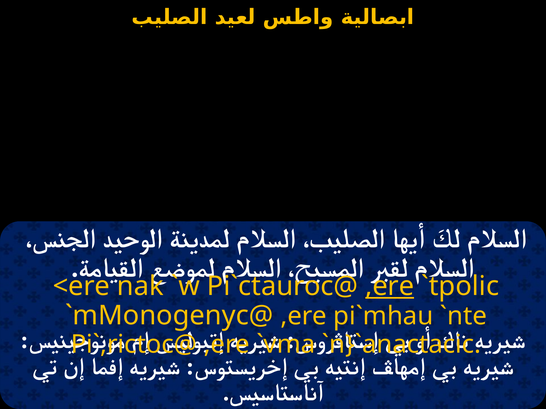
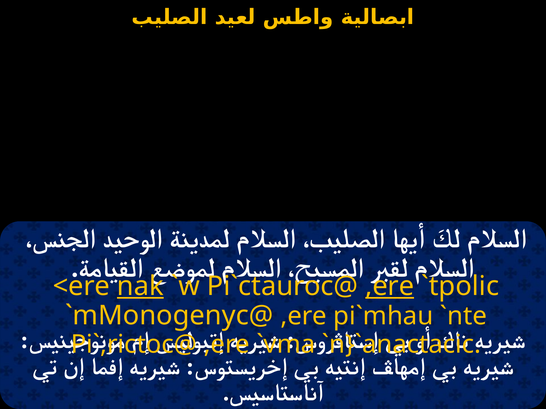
nak underline: none -> present
